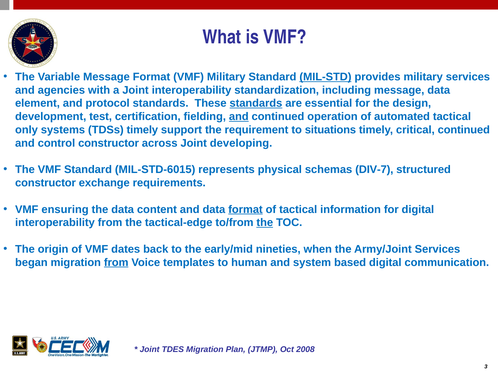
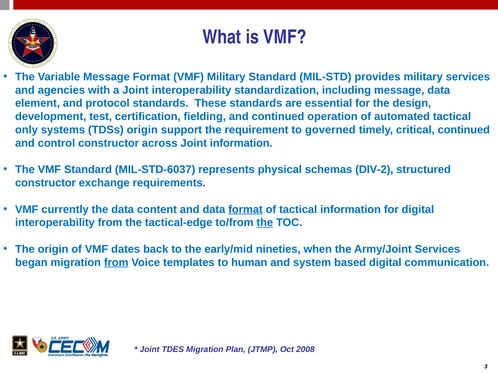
MIL-STD underline: present -> none
standards at (256, 103) underline: present -> none
and at (239, 117) underline: present -> none
TDSs timely: timely -> origin
situations: situations -> governed
Joint developing: developing -> information
MIL-STD-6015: MIL-STD-6015 -> MIL-STD-6037
DIV-7: DIV-7 -> DIV-2
ensuring: ensuring -> currently
